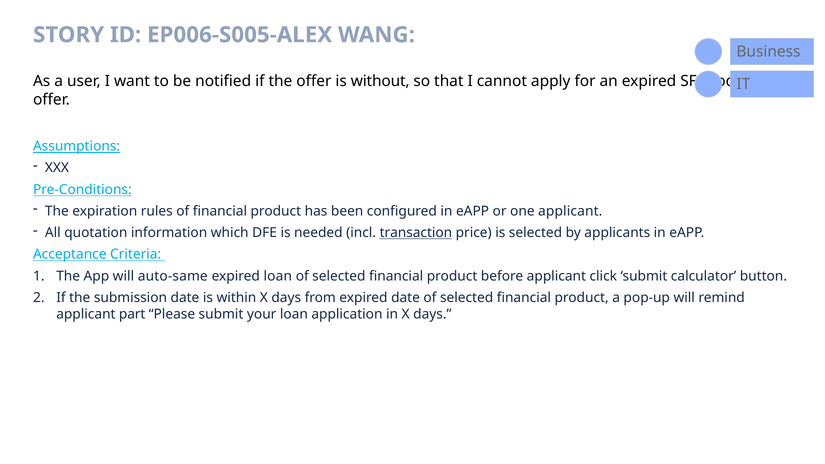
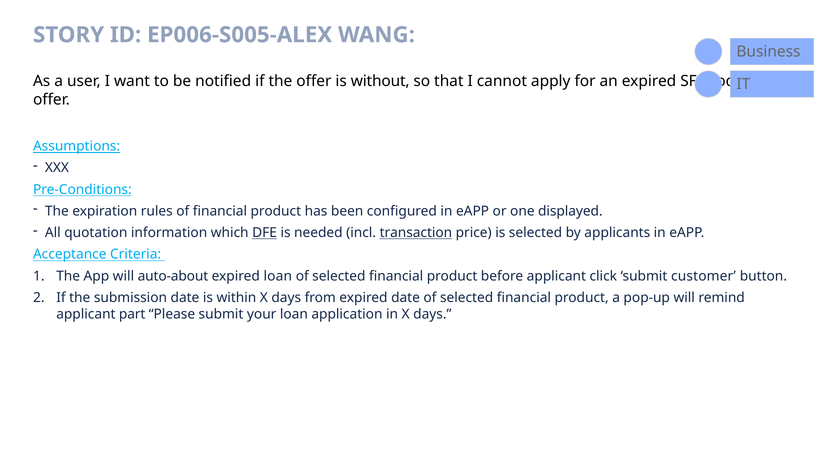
one applicant: applicant -> displayed
DFE underline: none -> present
auto-same: auto-same -> auto-about
calculator: calculator -> customer
